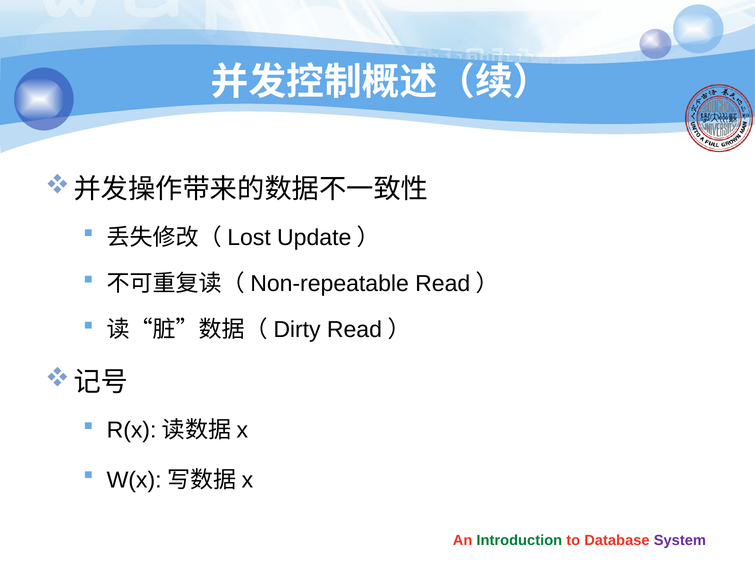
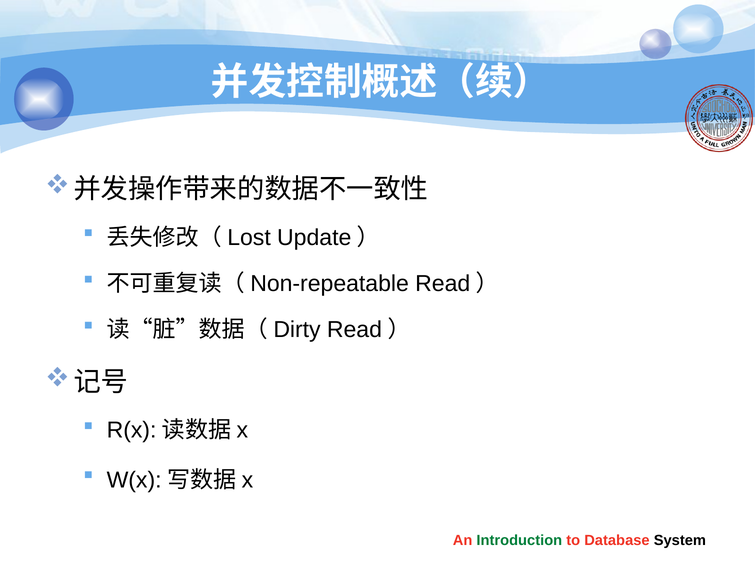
System colour: purple -> black
